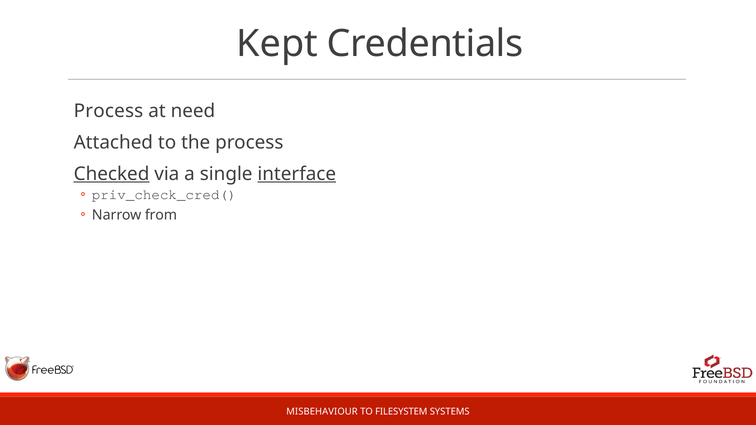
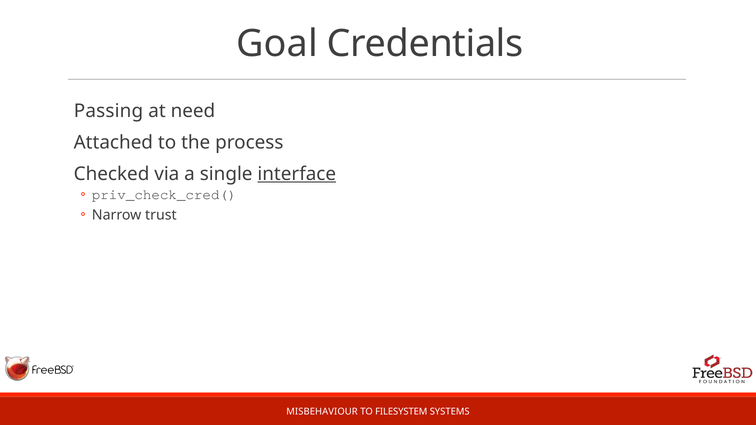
Kept: Kept -> Goal
Process at (109, 111): Process -> Passing
Checked underline: present -> none
from: from -> trust
